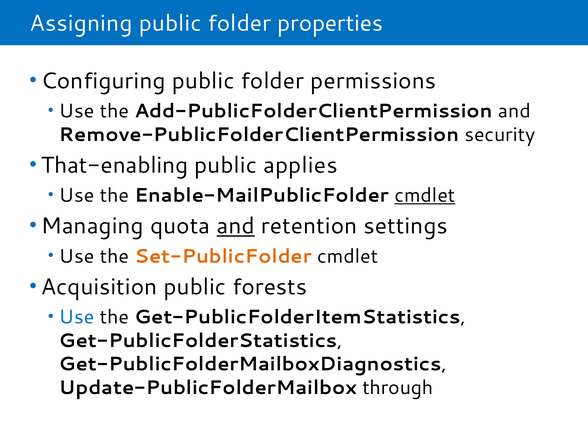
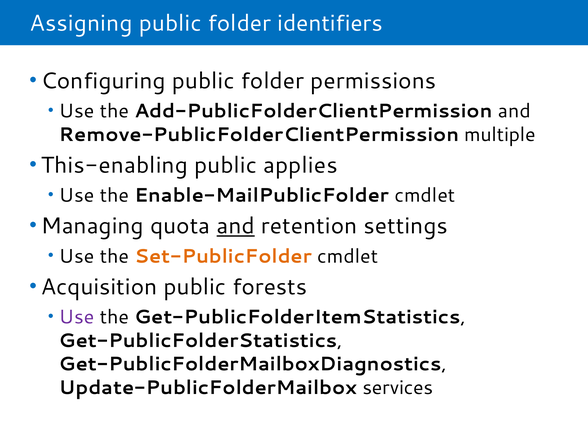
properties: properties -> identifiers
security: security -> multiple
That-enabling: That-enabling -> This-enabling
cmdlet at (425, 195) underline: present -> none
Use at (77, 317) colour: blue -> purple
through: through -> services
